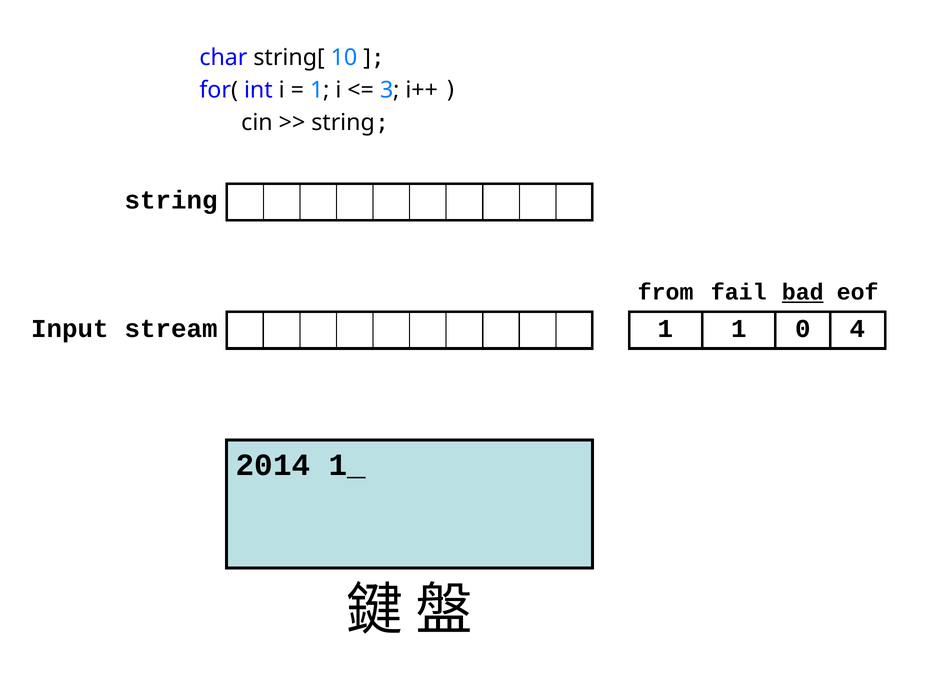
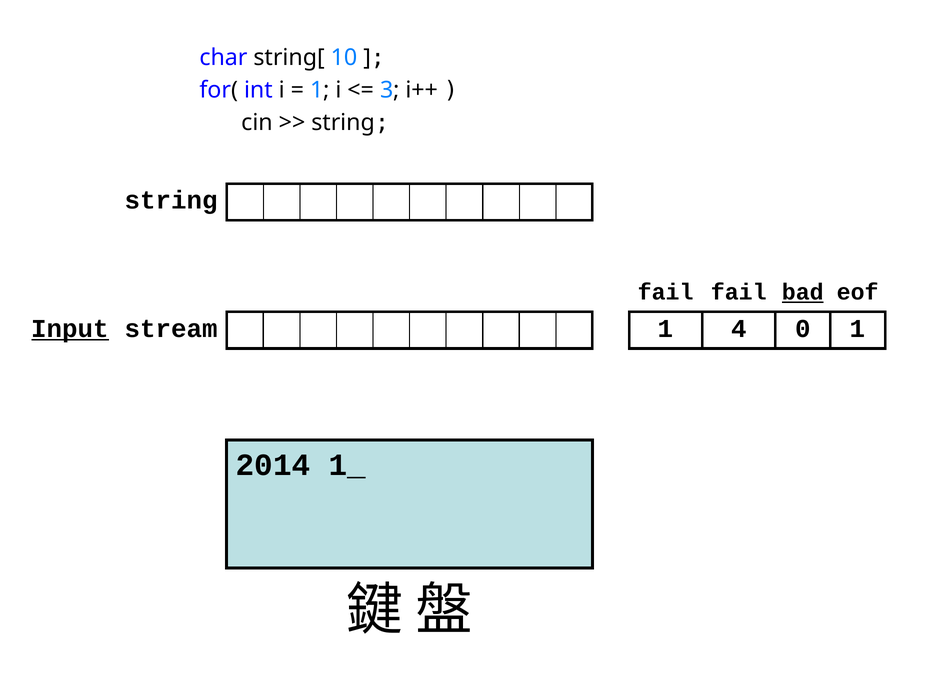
from at (666, 292): from -> fail
Input underline: none -> present
1 1: 1 -> 4
0 4: 4 -> 1
